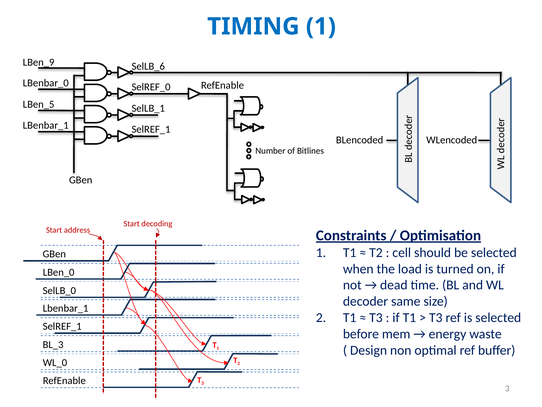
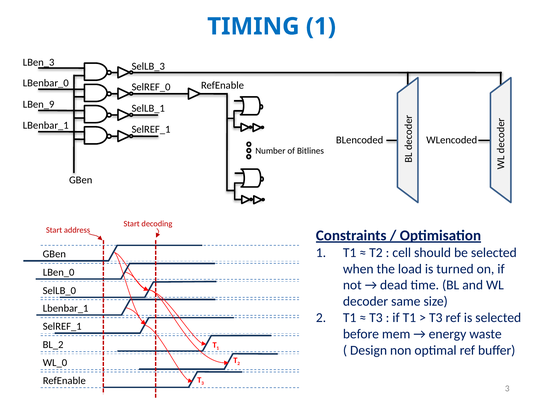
LBen_9: LBen_9 -> LBen_3
SelLB_6: SelLB_6 -> SelLB_3
LBen_5: LBen_5 -> LBen_9
BL_3: BL_3 -> BL_2
